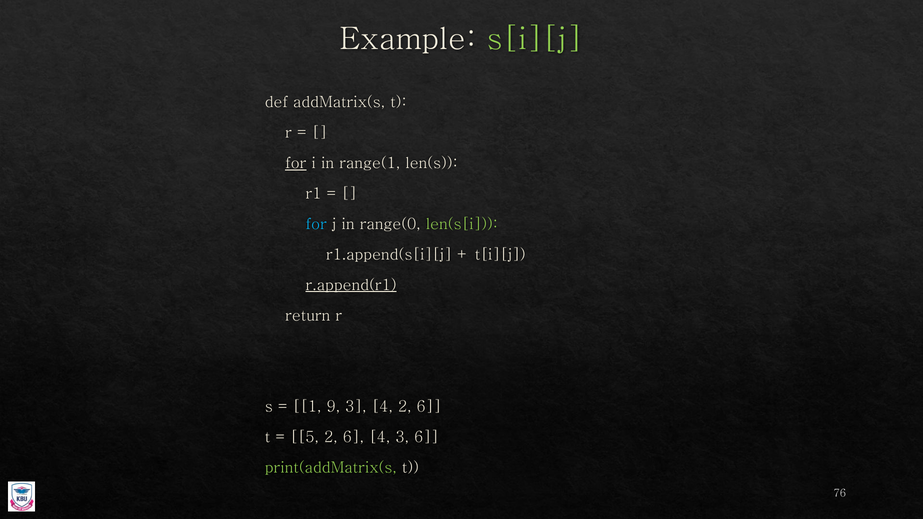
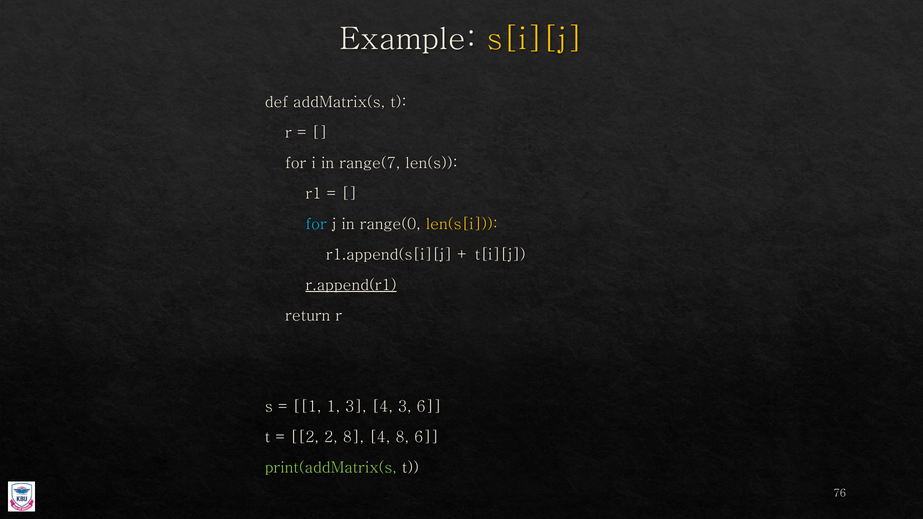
s[i][j colour: light green -> yellow
for at (296, 163) underline: present -> none
range(1: range(1 -> range(7
len(s[i colour: light green -> yellow
1 9: 9 -> 1
4 2: 2 -> 3
5 at (304, 437): 5 -> 2
6 at (353, 437): 6 -> 8
4 3: 3 -> 8
